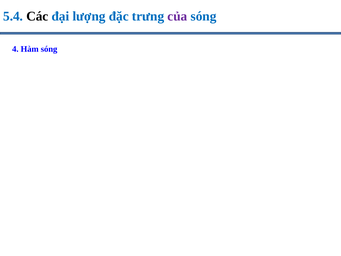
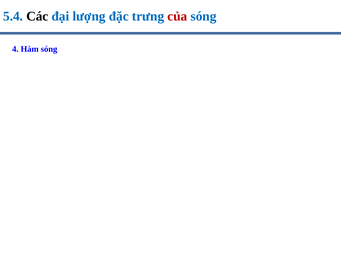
của colour: purple -> red
